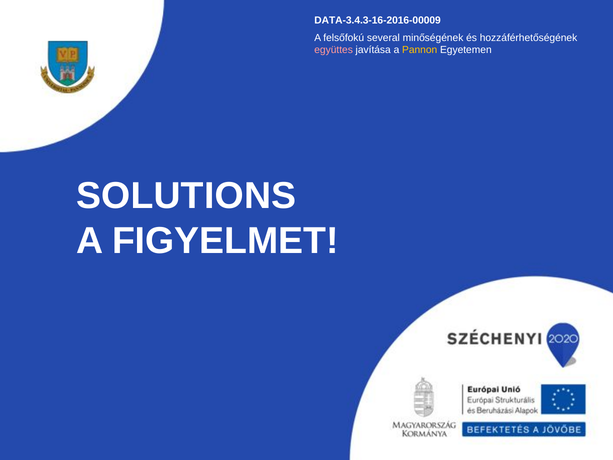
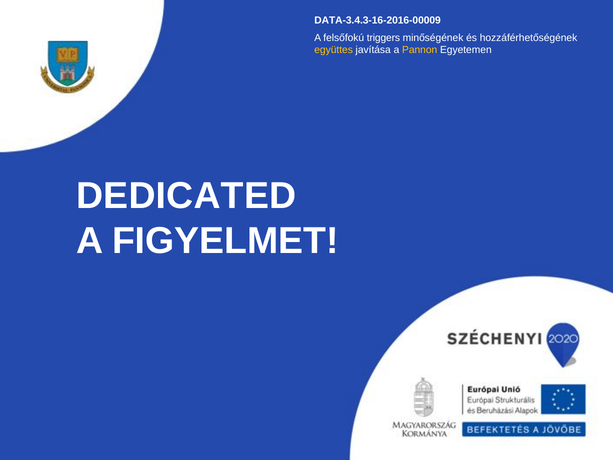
several: several -> triggers
együttes colour: pink -> yellow
SOLUTIONS: SOLUTIONS -> DEDICATED
